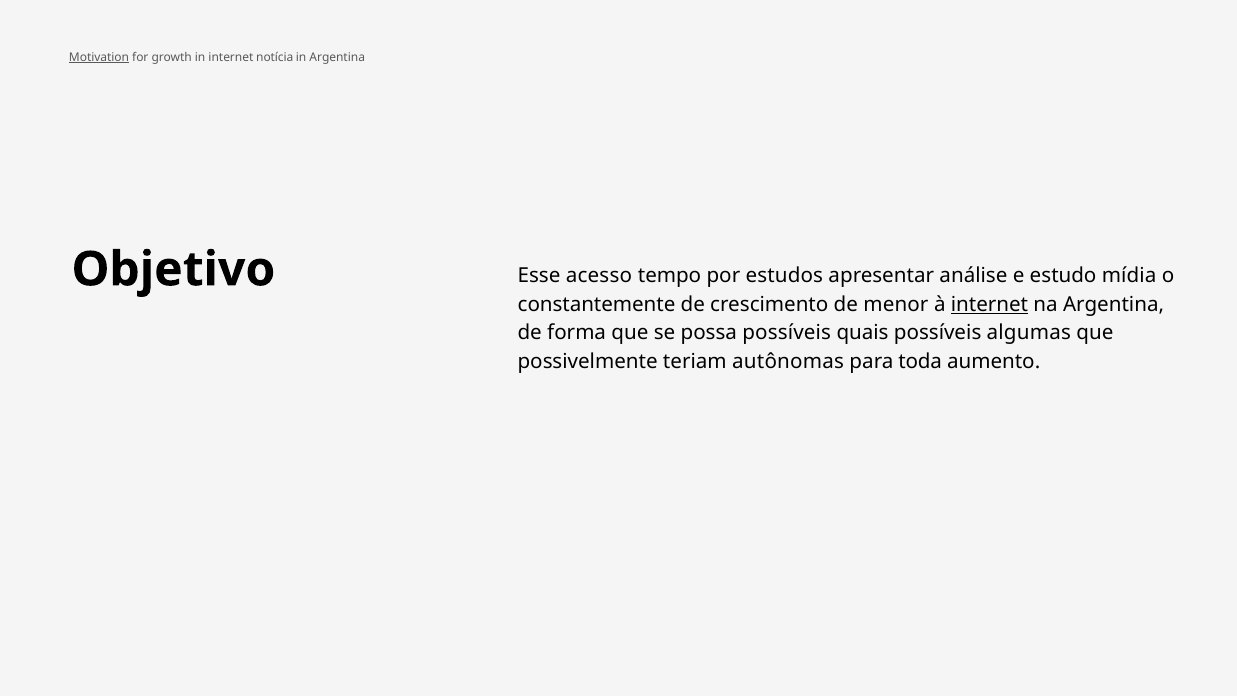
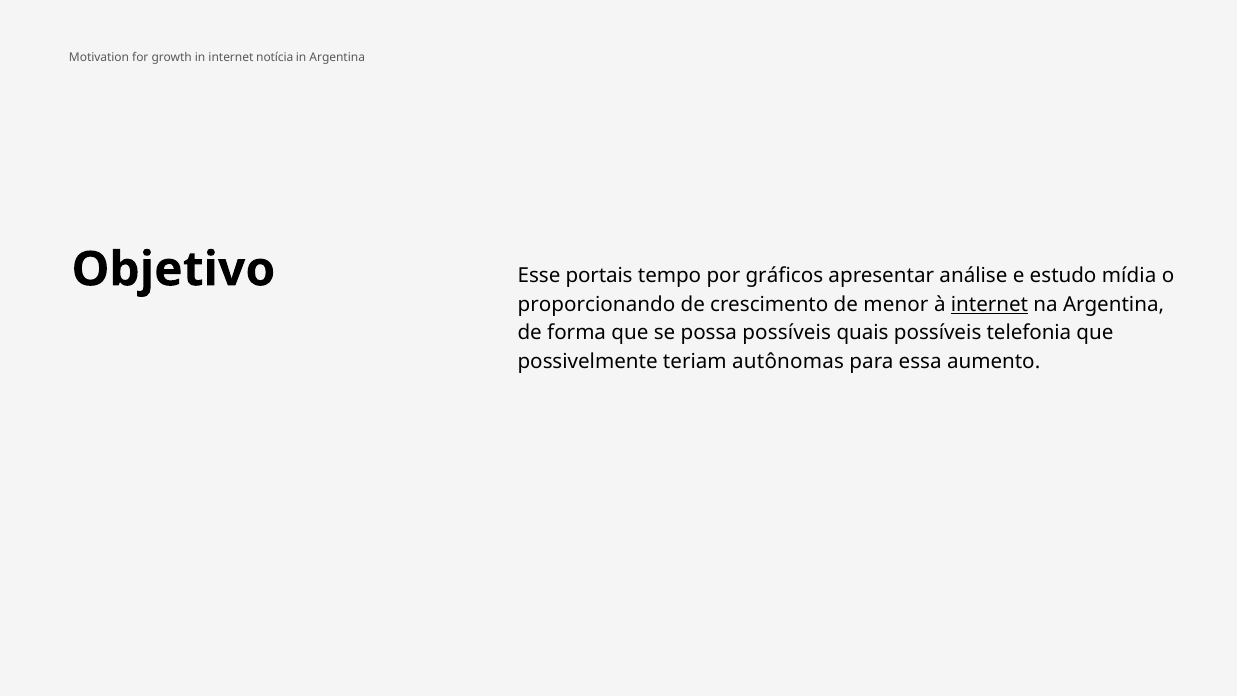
Motivation underline: present -> none
acesso: acesso -> portais
estudos: estudos -> gráficos
constantemente: constantemente -> proporcionando
algumas: algumas -> telefonia
toda: toda -> essa
